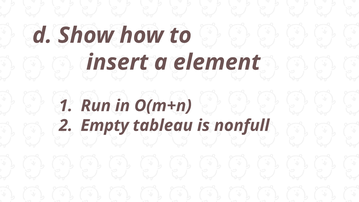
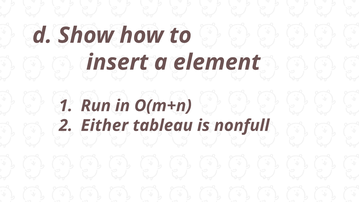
Empty: Empty -> Either
